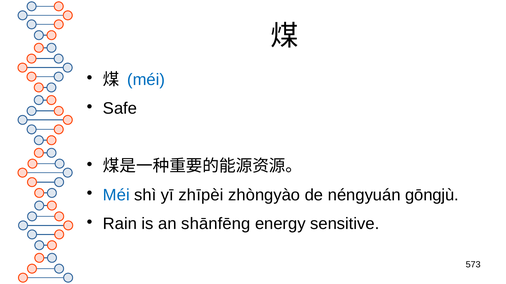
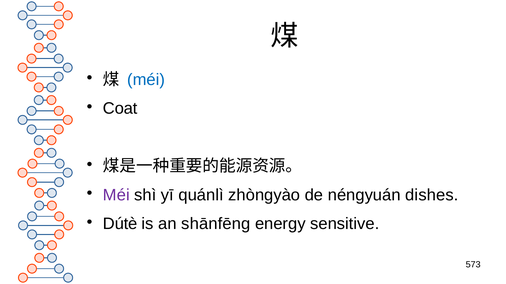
Safe: Safe -> Coat
Méi at (116, 195) colour: blue -> purple
zhīpèi: zhīpèi -> quánlì
gōngjù: gōngjù -> dishes
Rain: Rain -> Dútè
